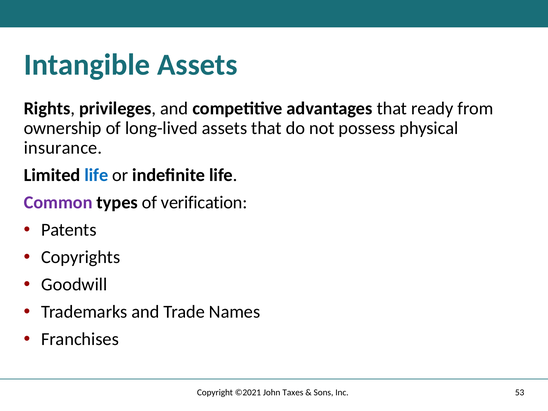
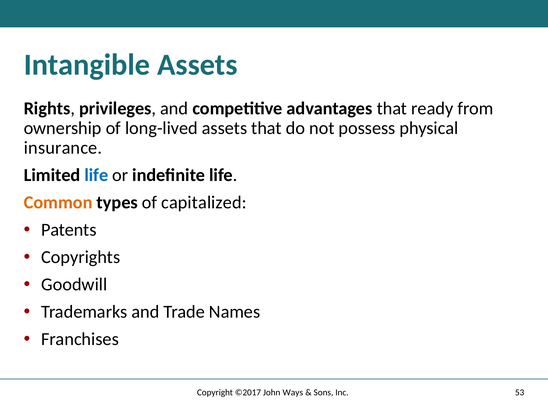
Common colour: purple -> orange
verification: verification -> capitalized
©2021: ©2021 -> ©2017
Taxes: Taxes -> Ways
